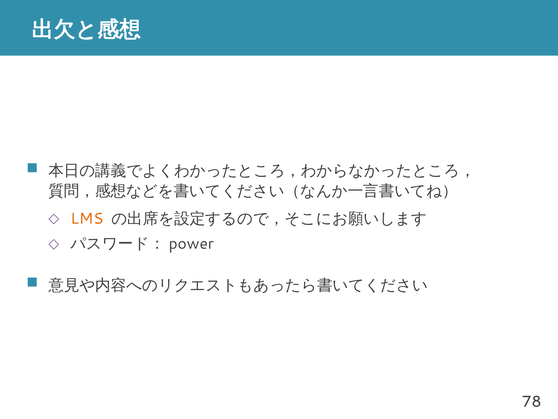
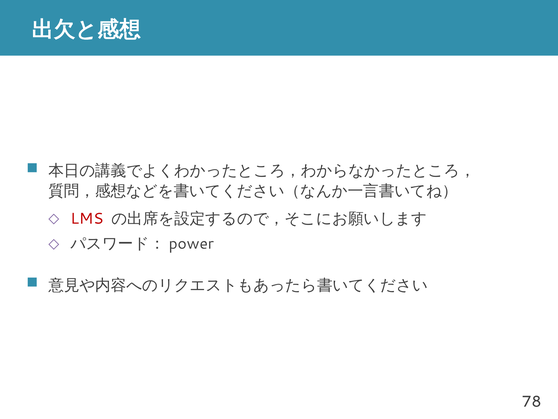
LMS colour: orange -> red
